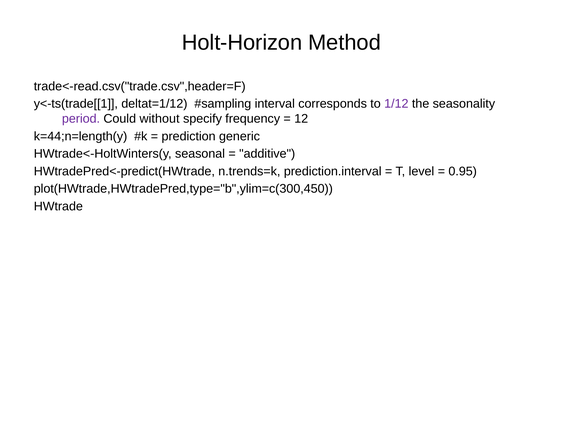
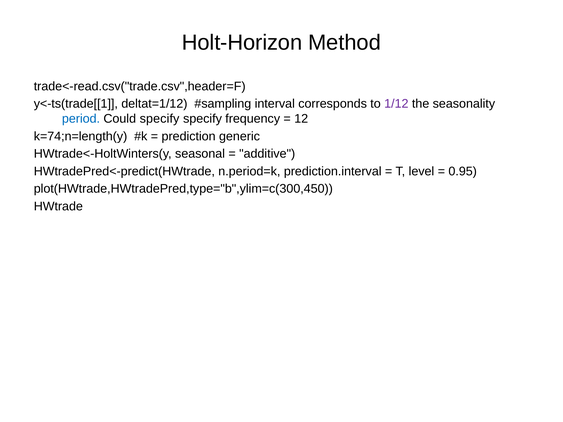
period colour: purple -> blue
Could without: without -> specify
k=44;n=length(y: k=44;n=length(y -> k=74;n=length(y
n.trends=k: n.trends=k -> n.period=k
